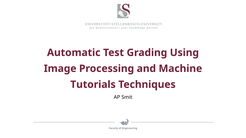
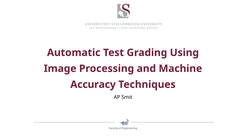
Tutorials: Tutorials -> Accuracy
